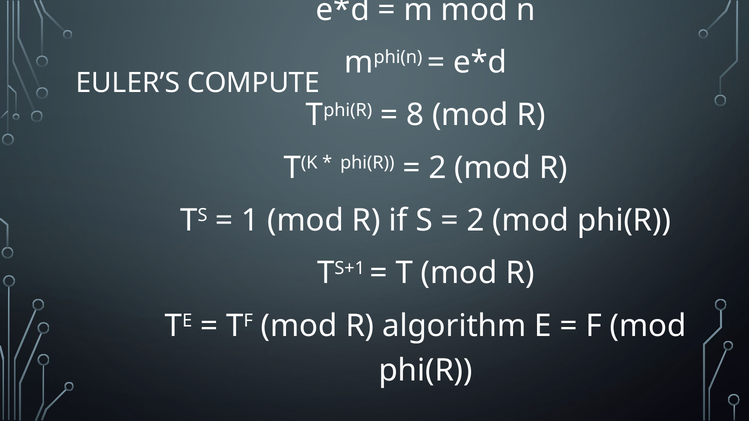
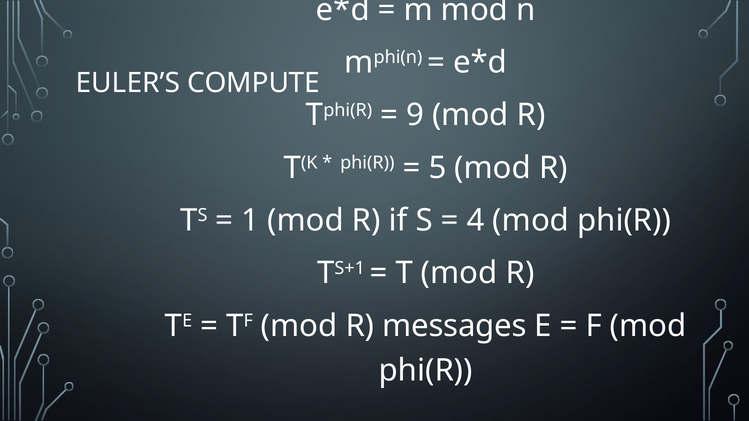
8: 8 -> 9
2 at (437, 168): 2 -> 5
2 at (476, 221): 2 -> 4
algorithm: algorithm -> messages
